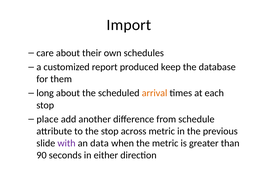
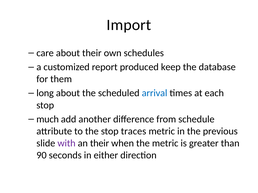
arrival colour: orange -> blue
place: place -> much
across: across -> traces
an data: data -> their
